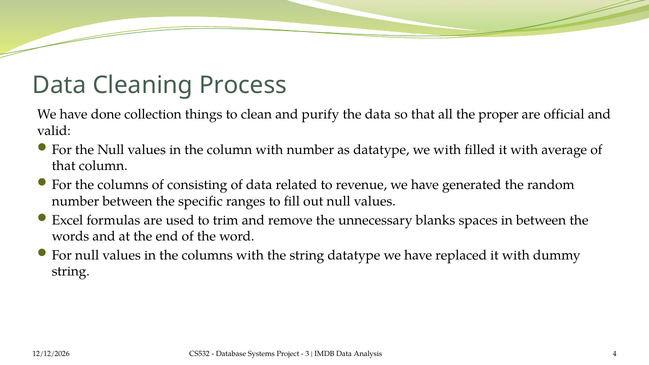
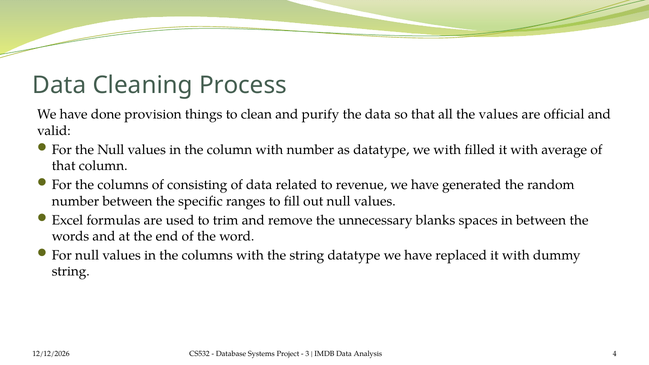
collection: collection -> provision
the proper: proper -> values
